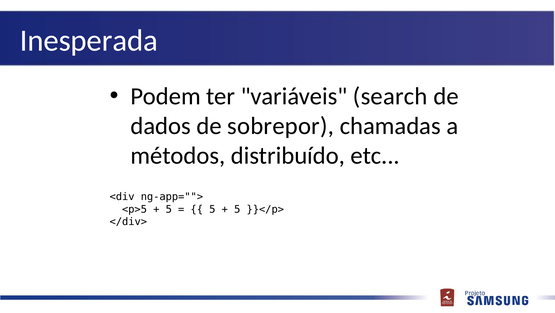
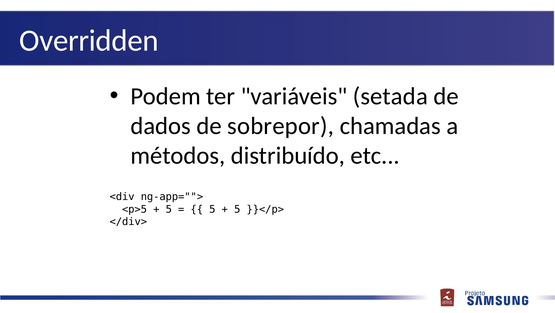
Inesperada: Inesperada -> Overridden
search: search -> setada
